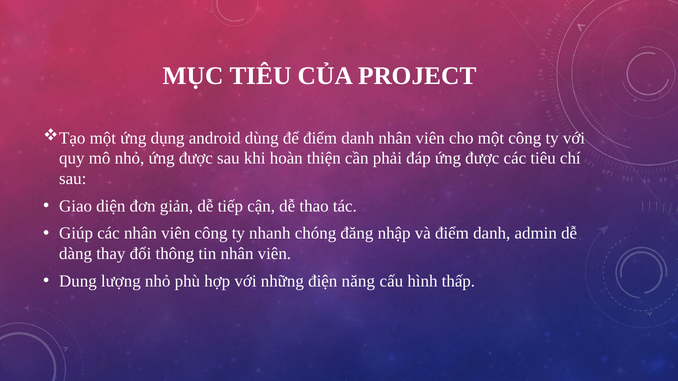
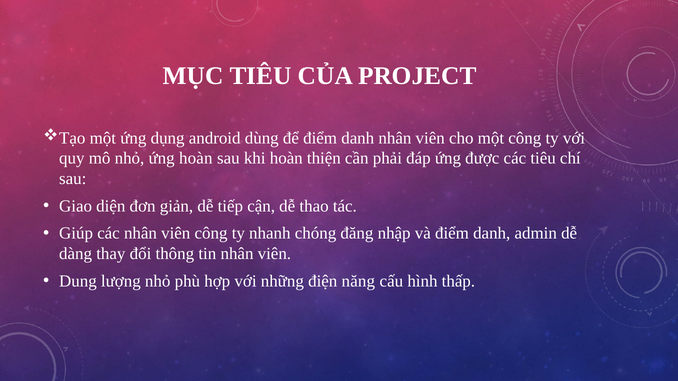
nhỏ ứng được: được -> hoàn
